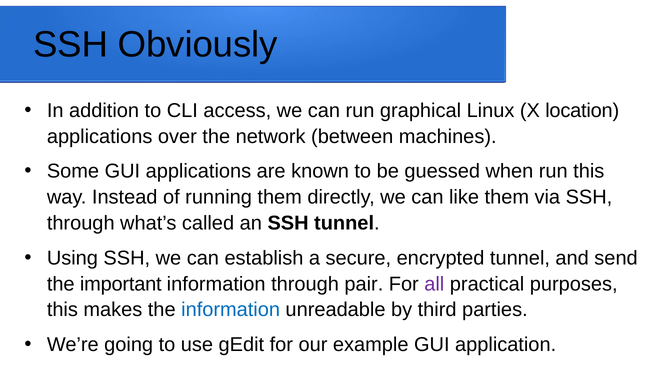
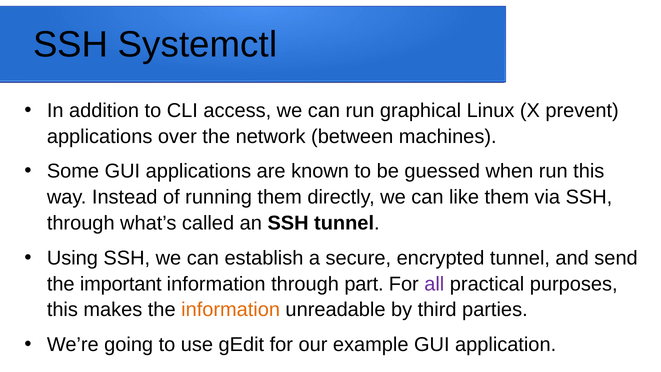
Obviously: Obviously -> Systemctl
location: location -> prevent
pair: pair -> part
information at (231, 310) colour: blue -> orange
